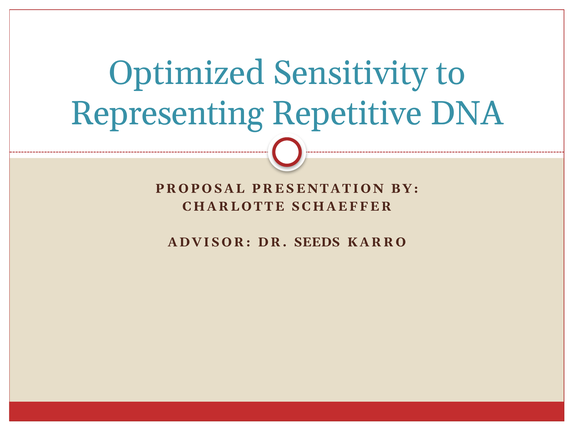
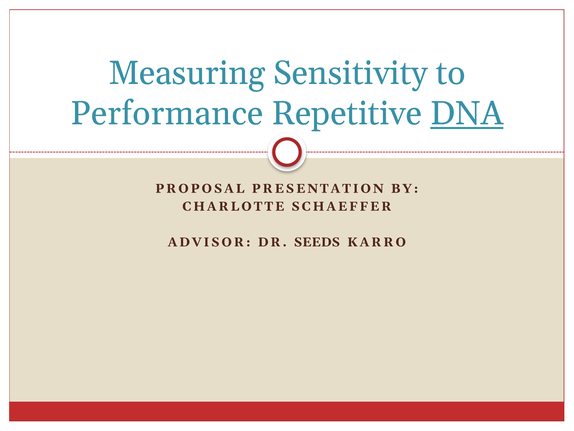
Optimized: Optimized -> Measuring
Representing: Representing -> Performance
DNA underline: none -> present
